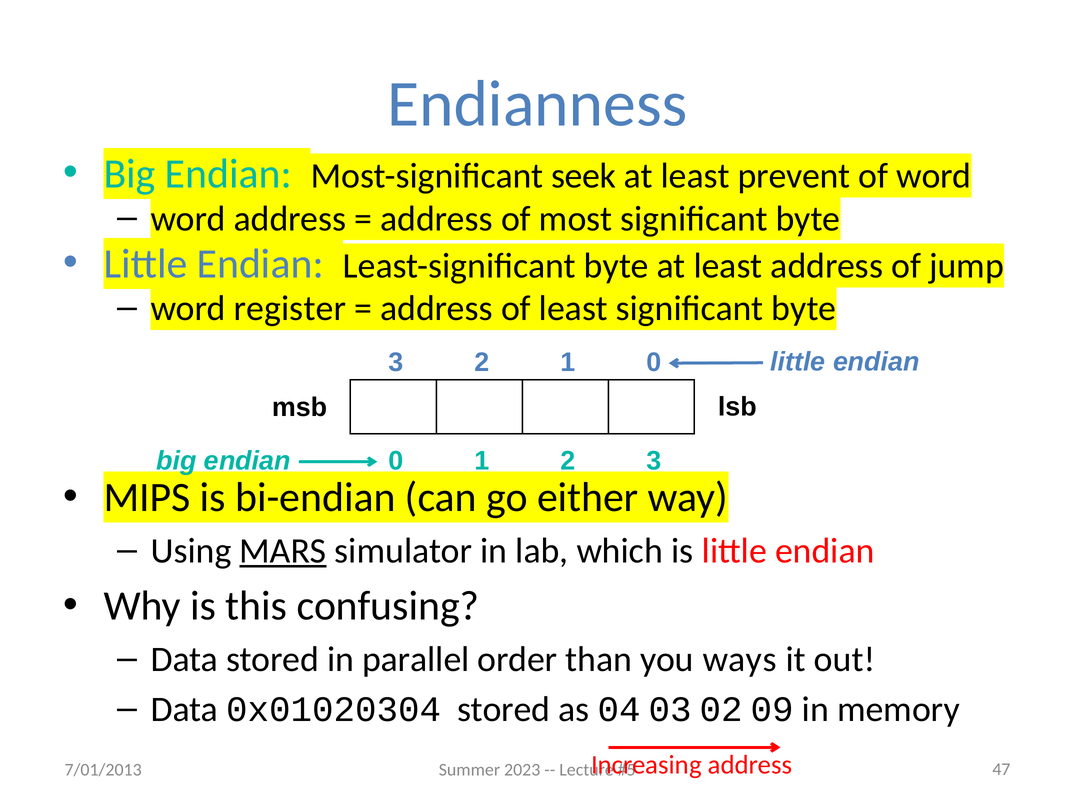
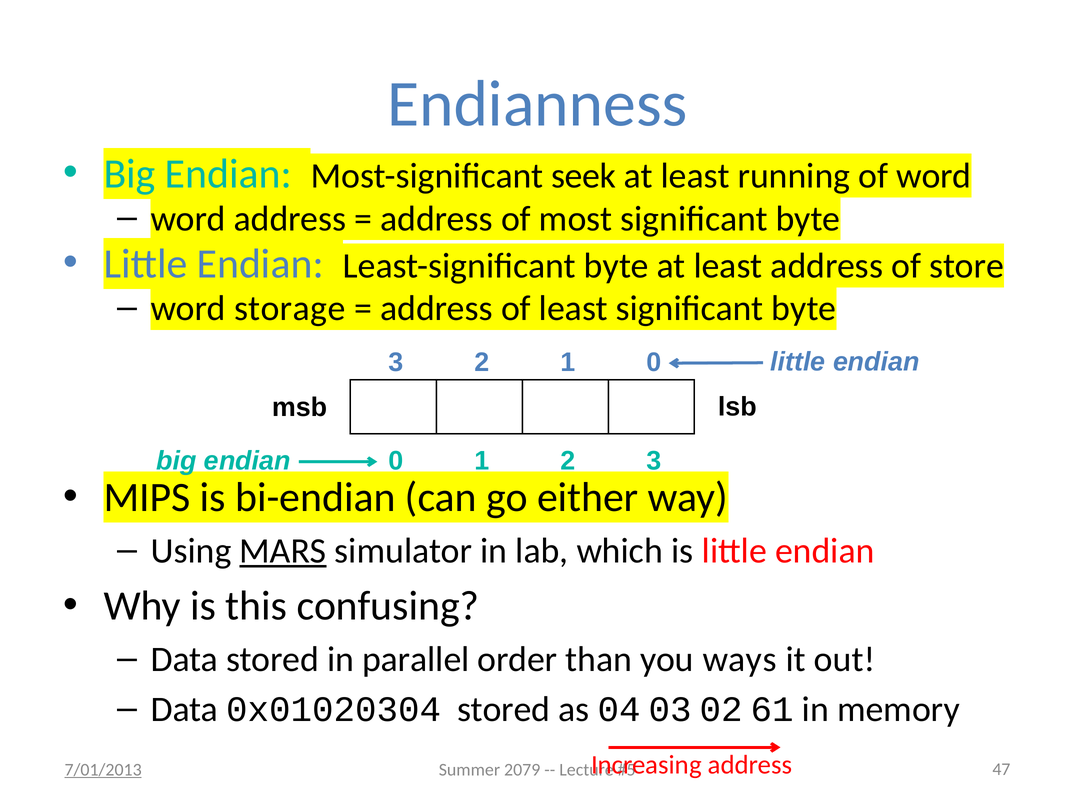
prevent: prevent -> running
jump: jump -> store
register: register -> storage
09: 09 -> 61
7/01/2013 underline: none -> present
2023: 2023 -> 2079
